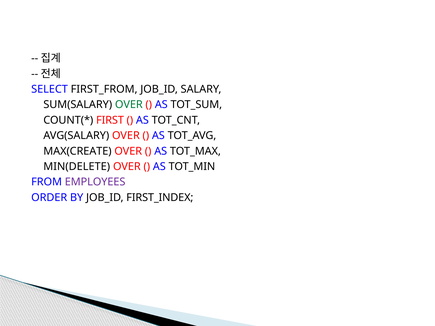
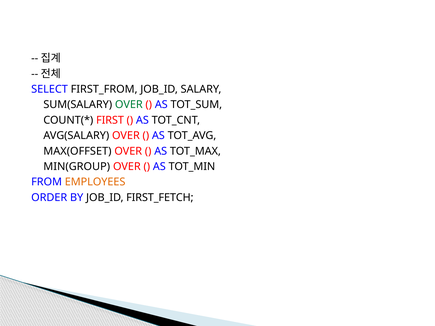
MAX(CREATE: MAX(CREATE -> MAX(OFFSET
MIN(DELETE: MIN(DELETE -> MIN(GROUP
EMPLOYEES colour: purple -> orange
FIRST_INDEX: FIRST_INDEX -> FIRST_FETCH
